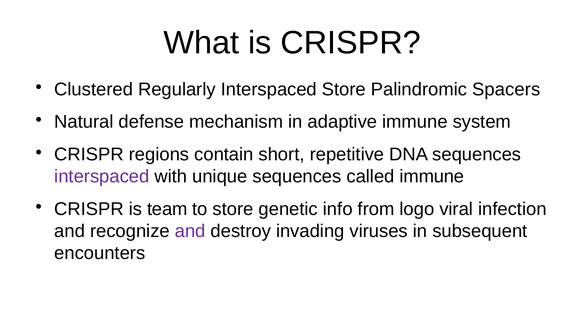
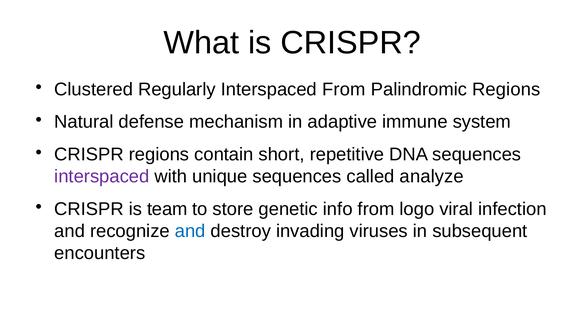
Interspaced Store: Store -> From
Palindromic Spacers: Spacers -> Regions
called immune: immune -> analyze
and at (190, 231) colour: purple -> blue
